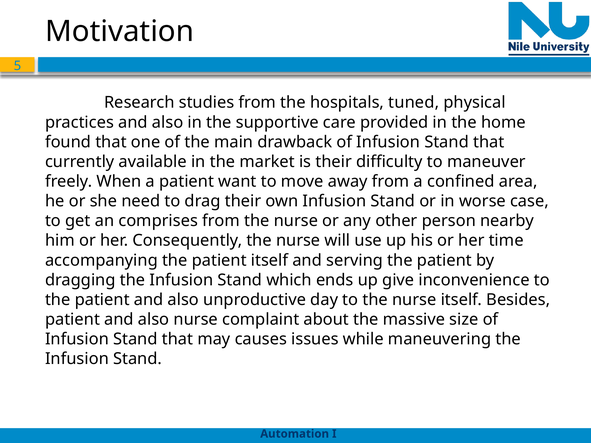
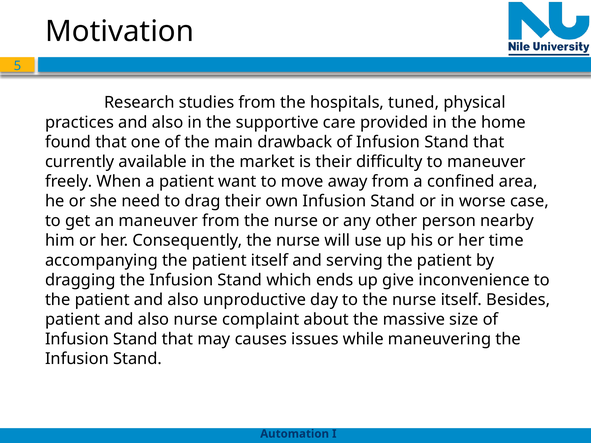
an comprises: comprises -> maneuver
